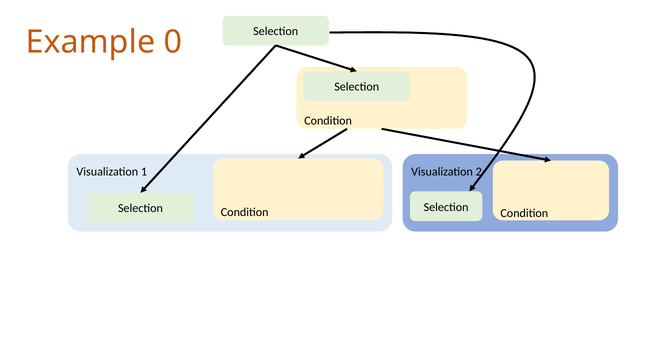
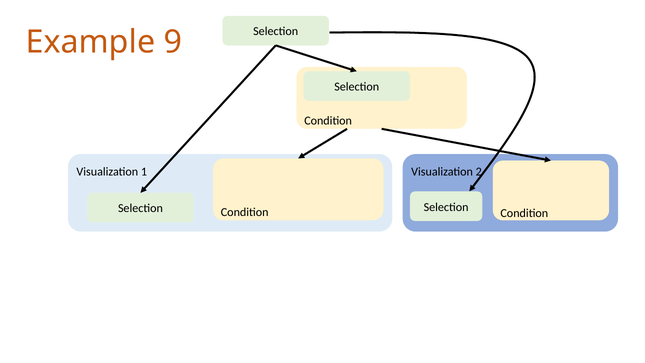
0: 0 -> 9
